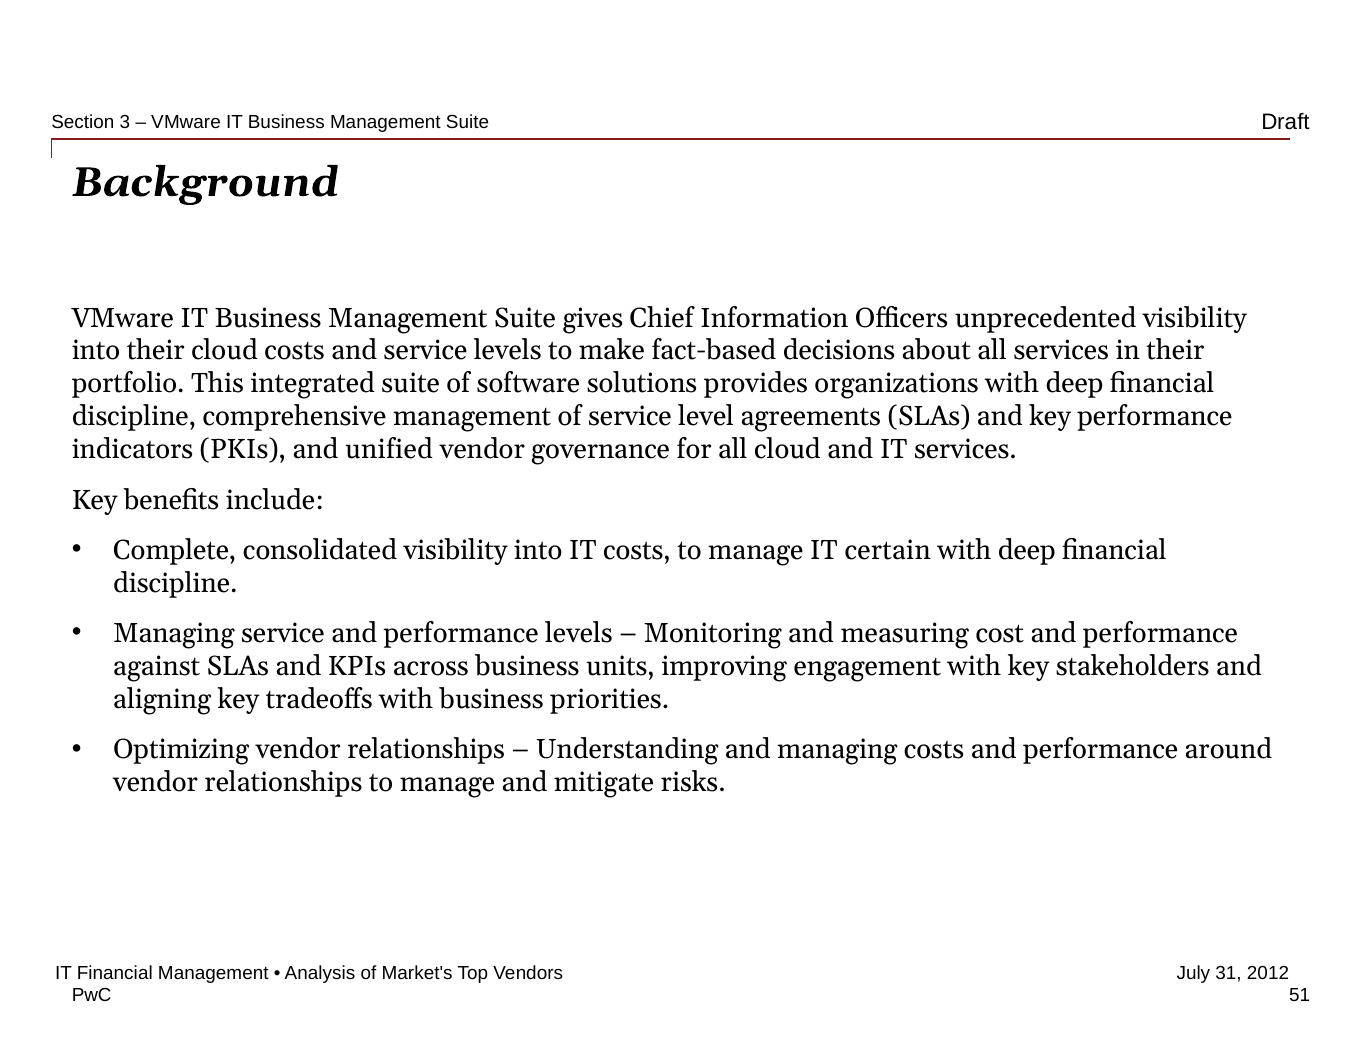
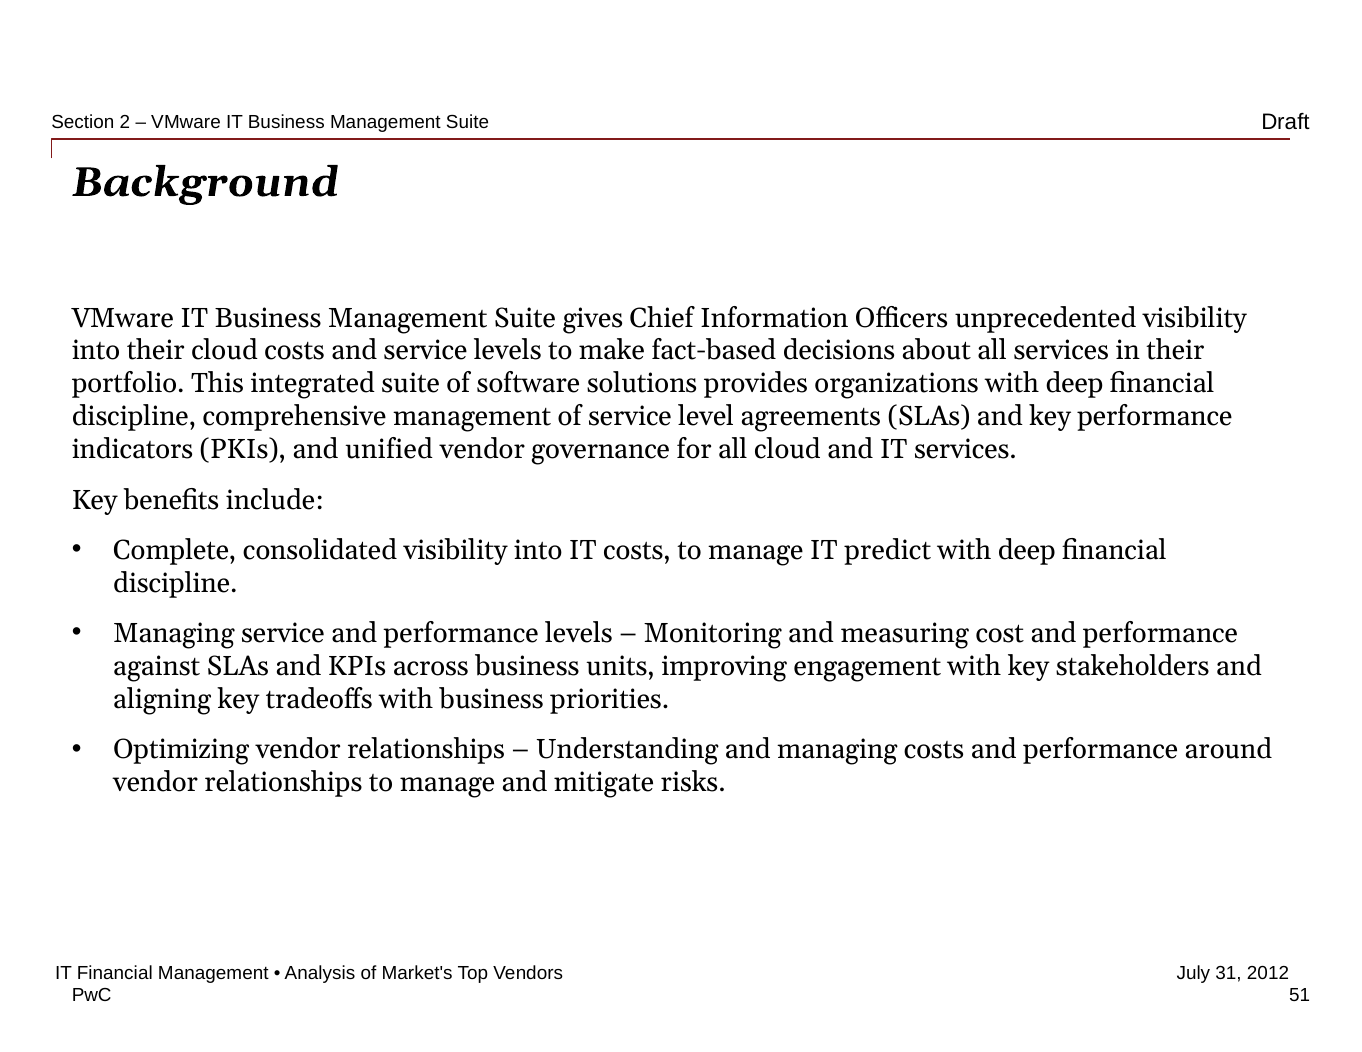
3: 3 -> 2
certain: certain -> predict
